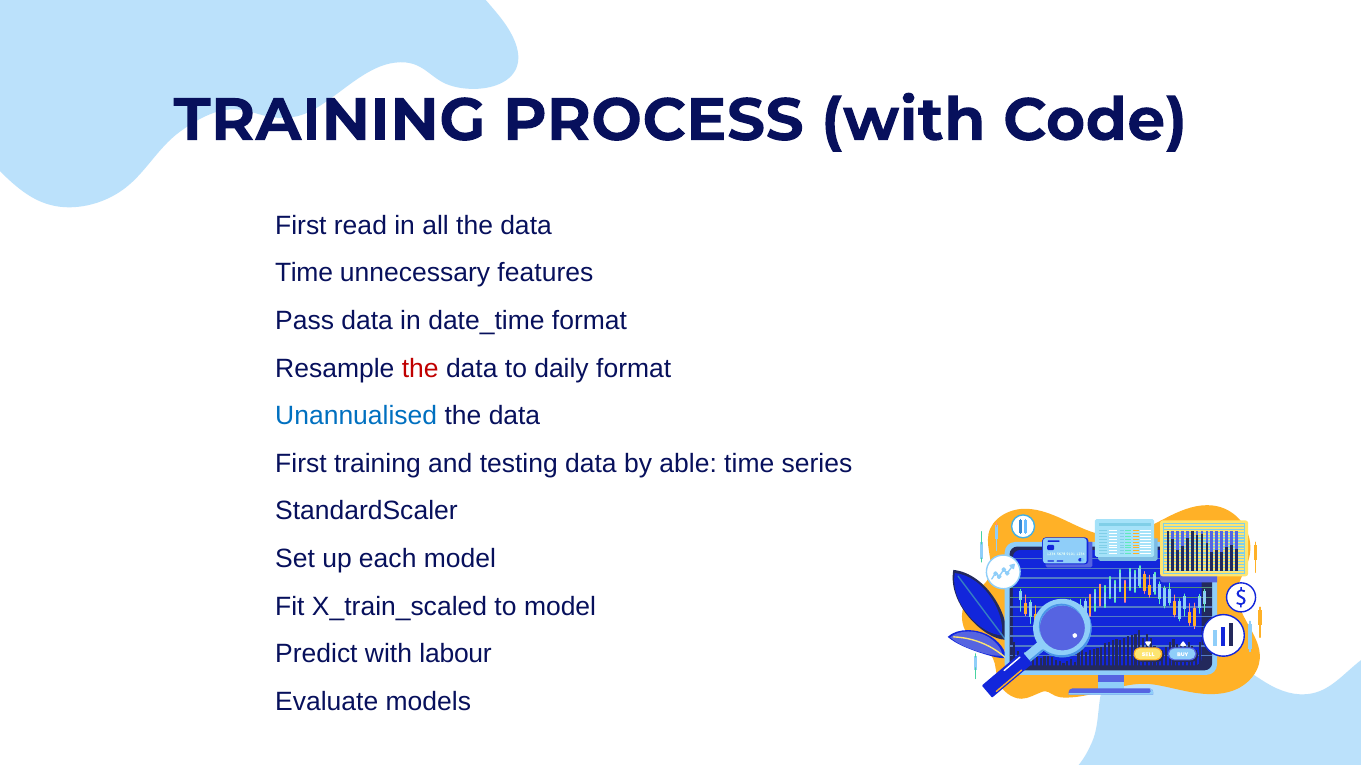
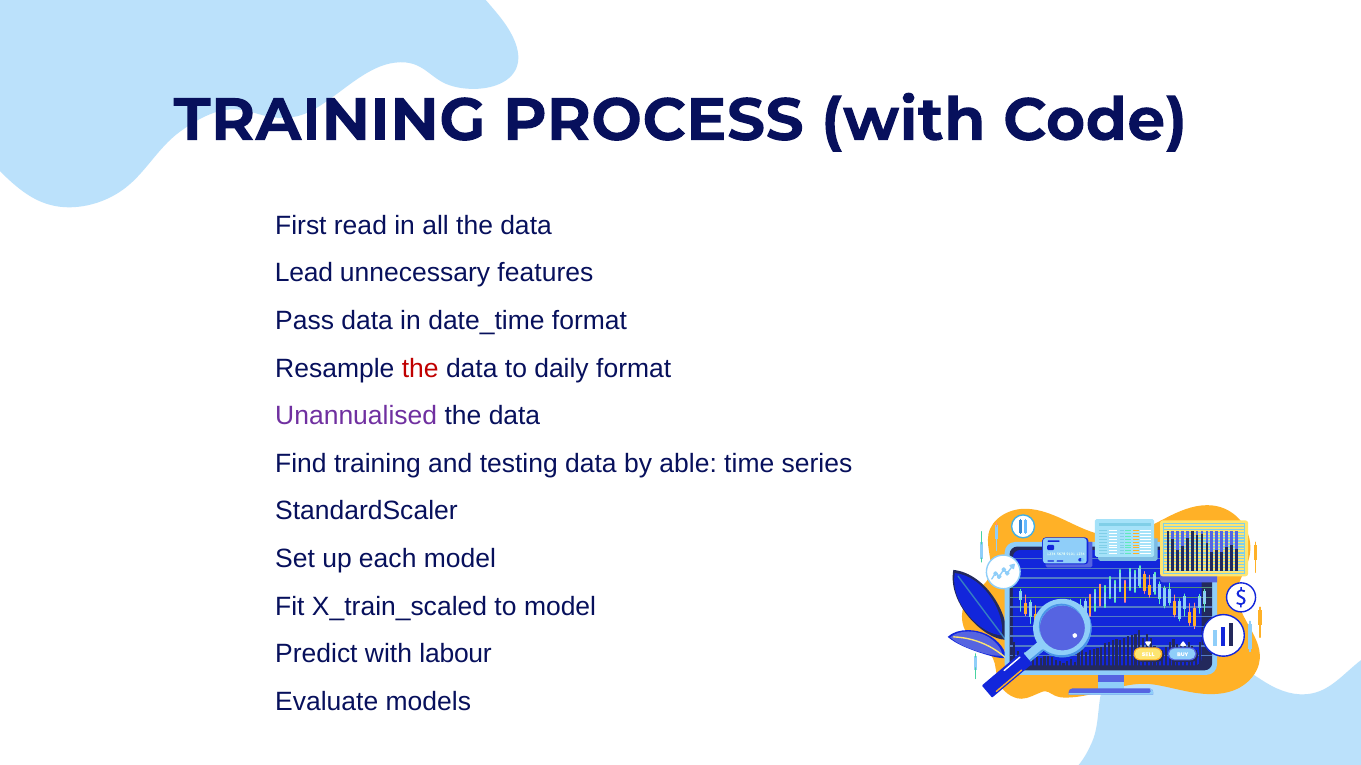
Time at (304, 273): Time -> Lead
Unannualised colour: blue -> purple
First at (301, 464): First -> Find
